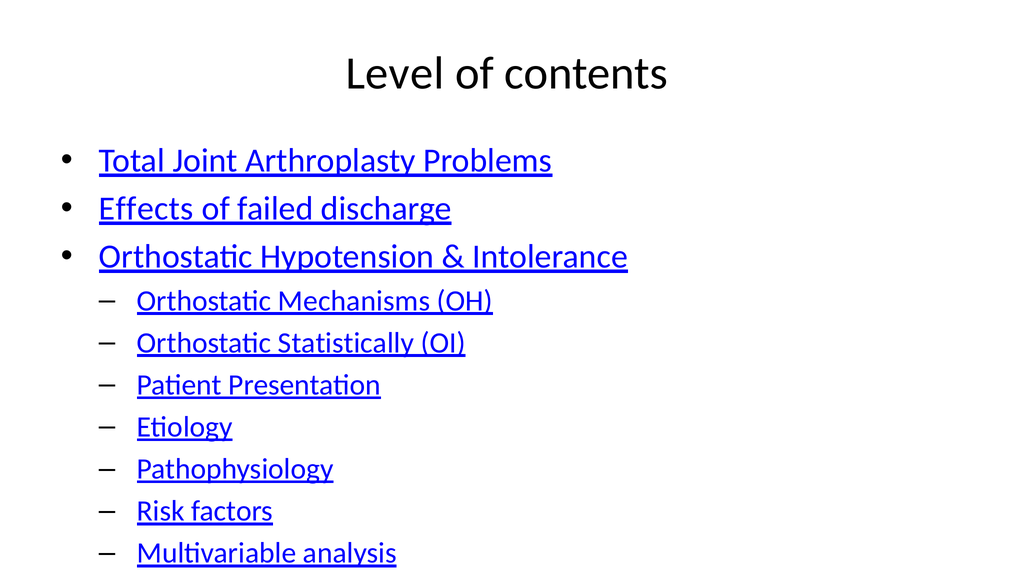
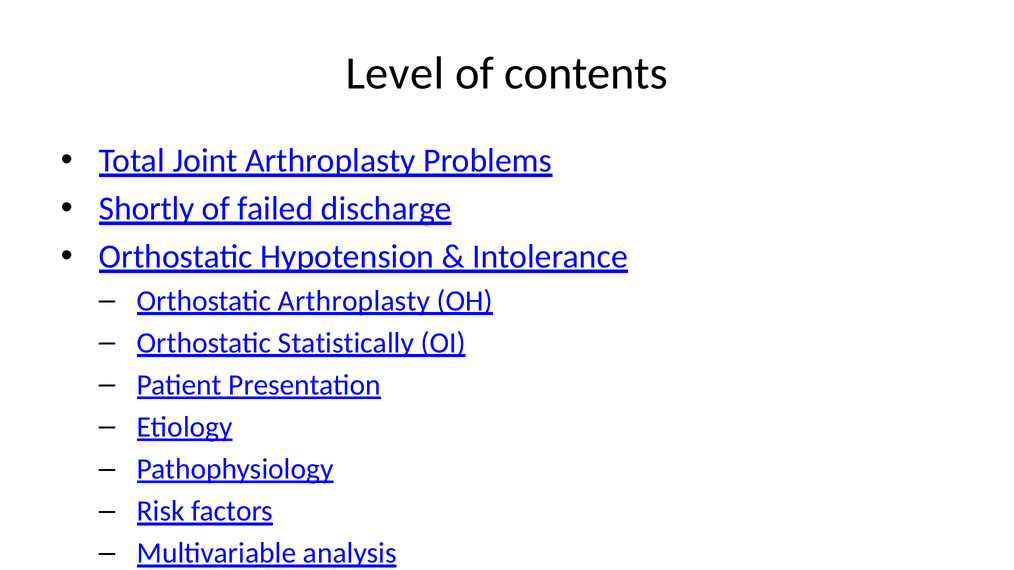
Effects: Effects -> Shortly
Orthostatic Mechanisms: Mechanisms -> Arthroplasty
